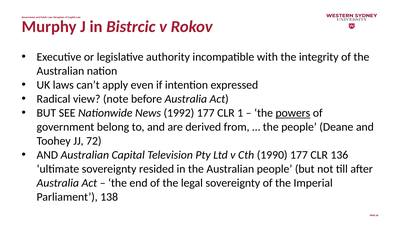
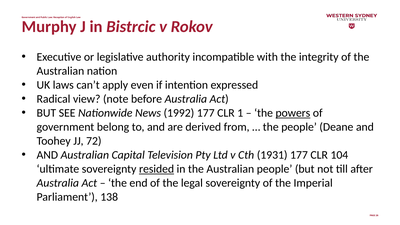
1990: 1990 -> 1931
136: 136 -> 104
resided underline: none -> present
